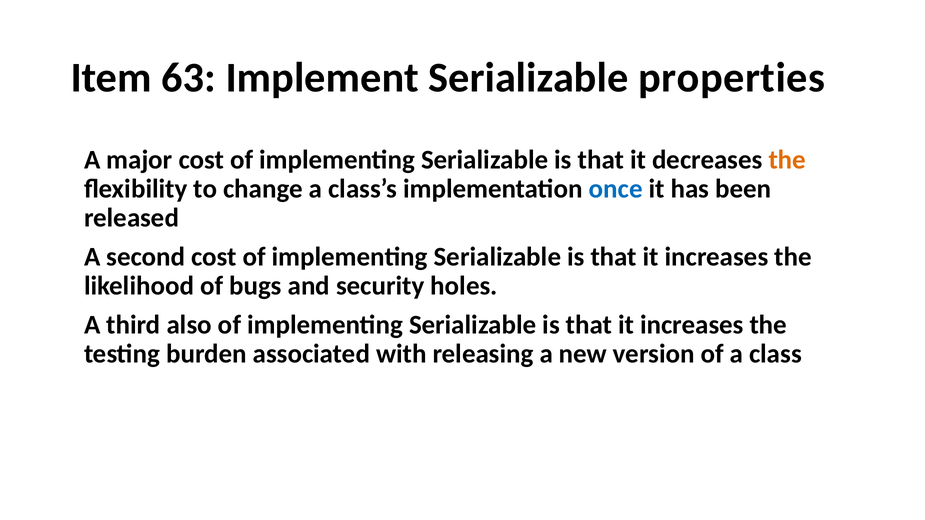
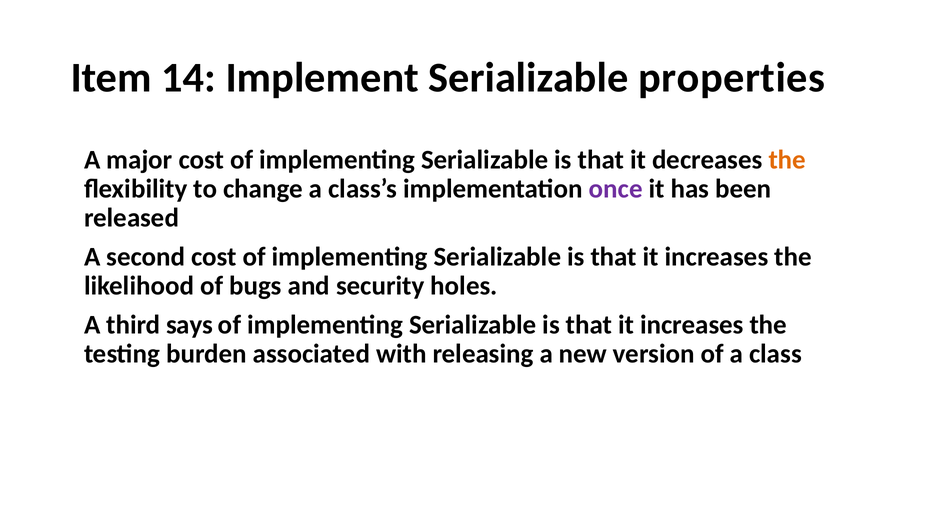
63: 63 -> 14
once colour: blue -> purple
also: also -> says
